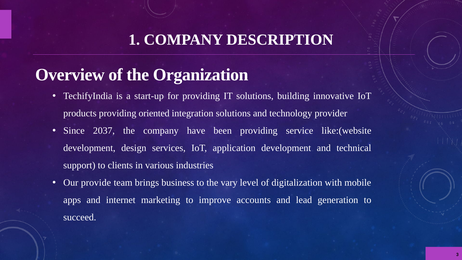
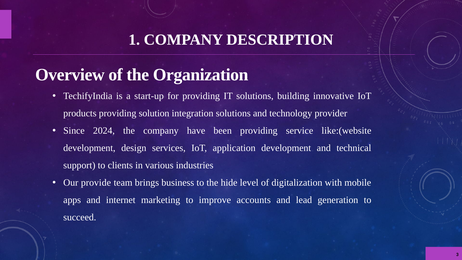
oriented: oriented -> solution
2037: 2037 -> 2024
vary: vary -> hide
